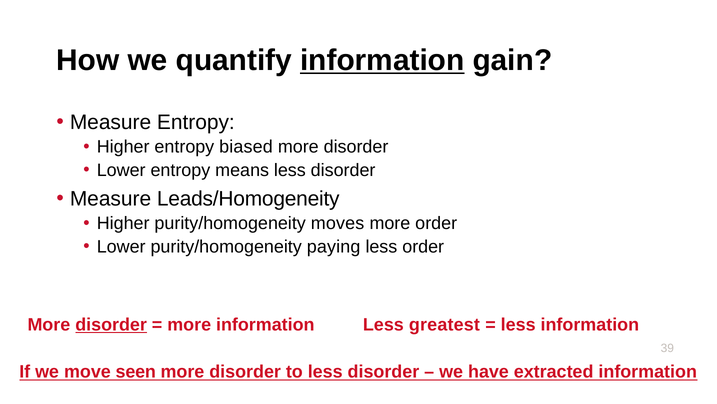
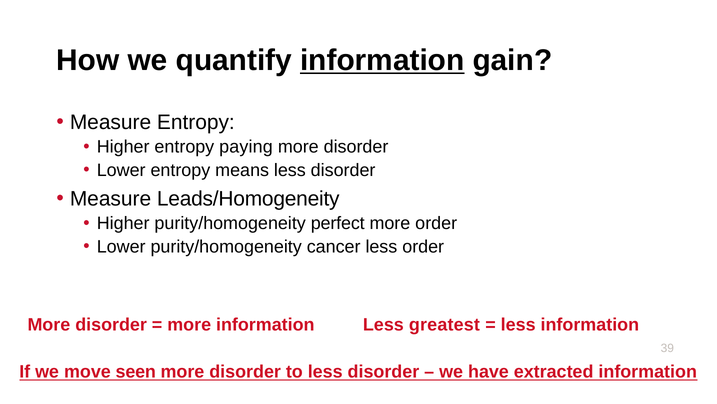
biased: biased -> paying
moves: moves -> perfect
paying: paying -> cancer
disorder at (111, 324) underline: present -> none
